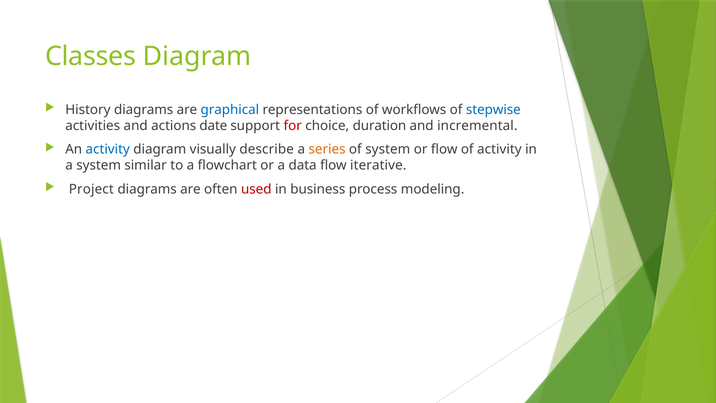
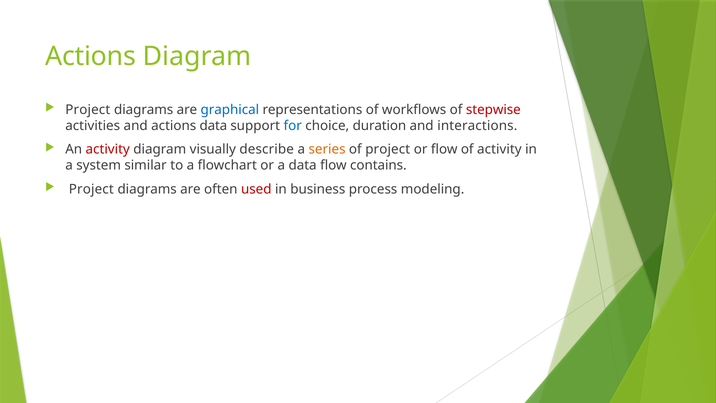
Classes at (91, 56): Classes -> Actions
History at (88, 110): History -> Project
stepwise colour: blue -> red
actions date: date -> data
for colour: red -> blue
incremental: incremental -> interactions
activity at (108, 149) colour: blue -> red
of system: system -> project
iterative: iterative -> contains
